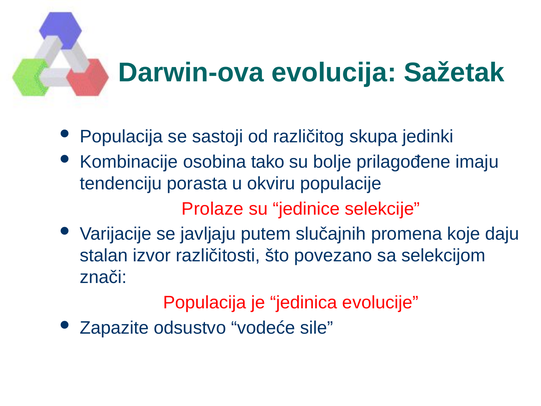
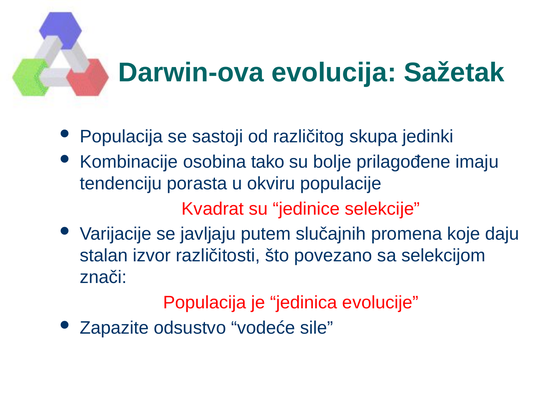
Prolaze: Prolaze -> Kvadrat
